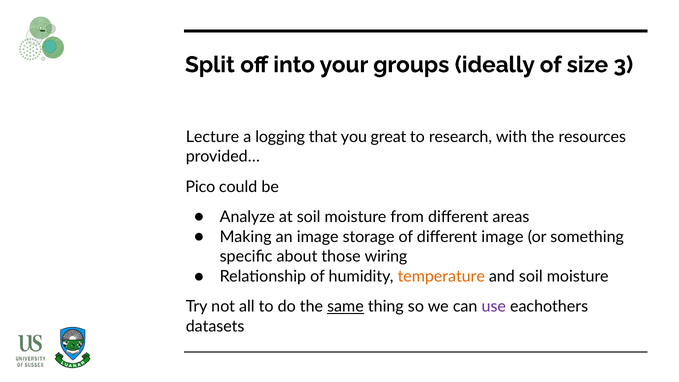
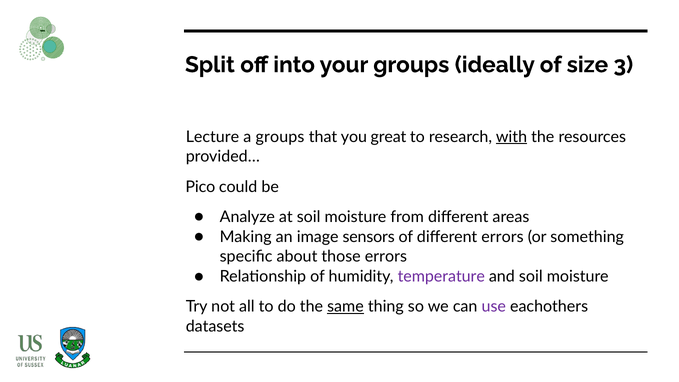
a logging: logging -> groups
with underline: none -> present
storage: storage -> sensors
different image: image -> errors
those wiring: wiring -> errors
temperature colour: orange -> purple
